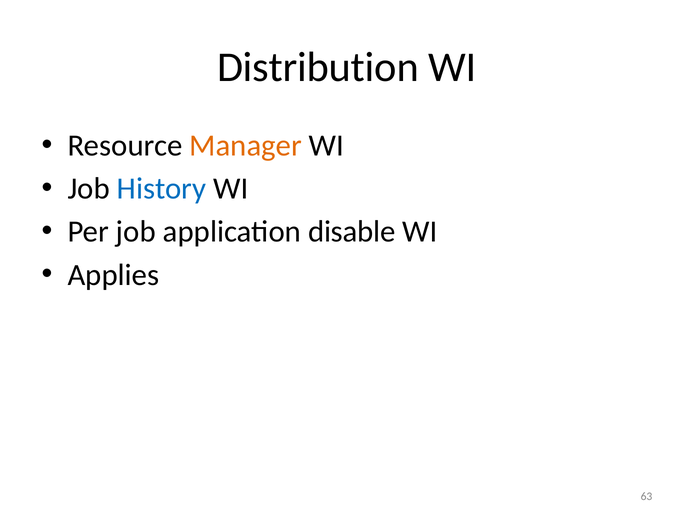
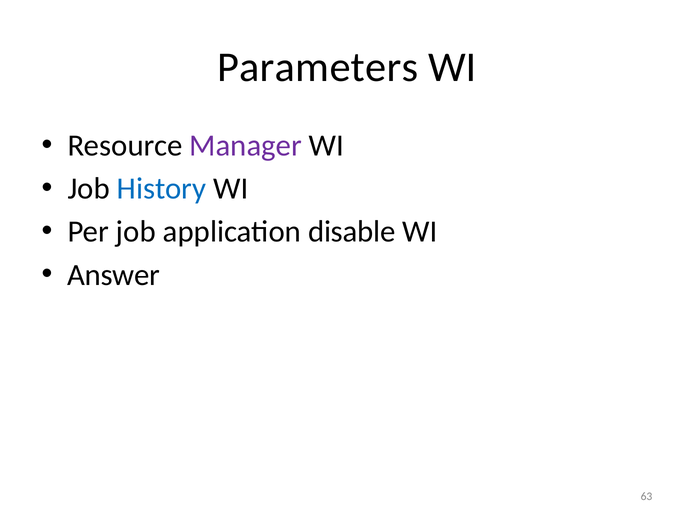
Distribution: Distribution -> Parameters
Manager colour: orange -> purple
Applies: Applies -> Answer
